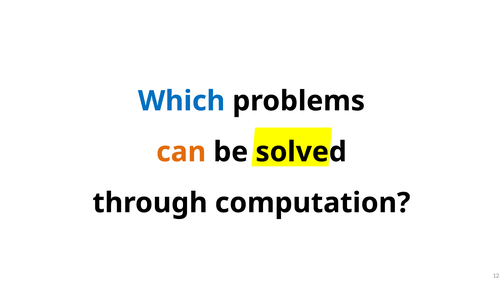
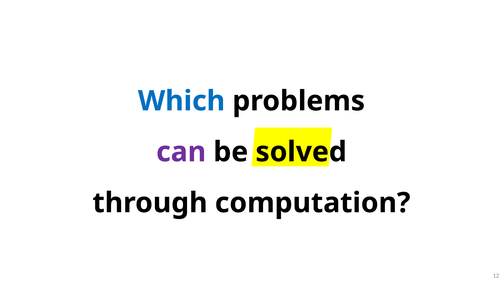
can colour: orange -> purple
